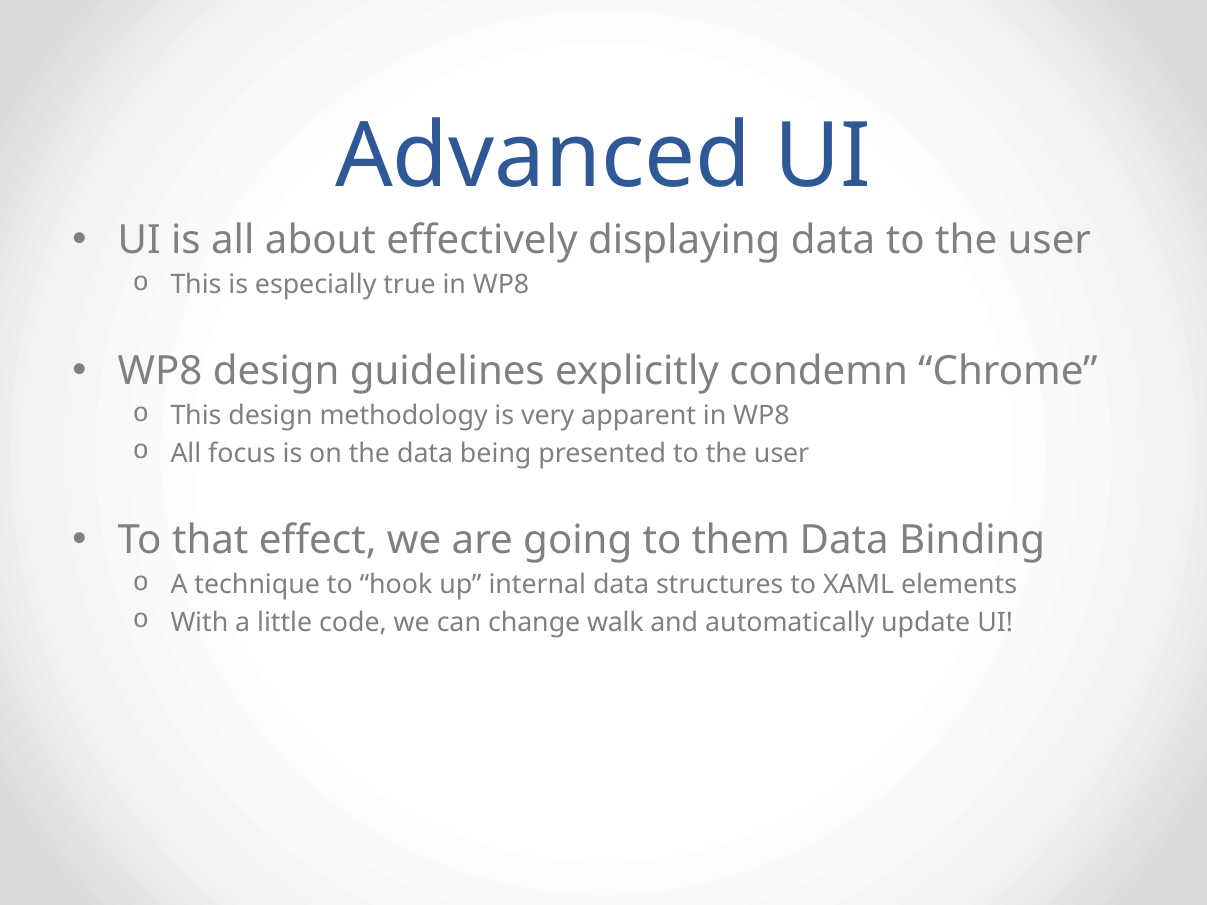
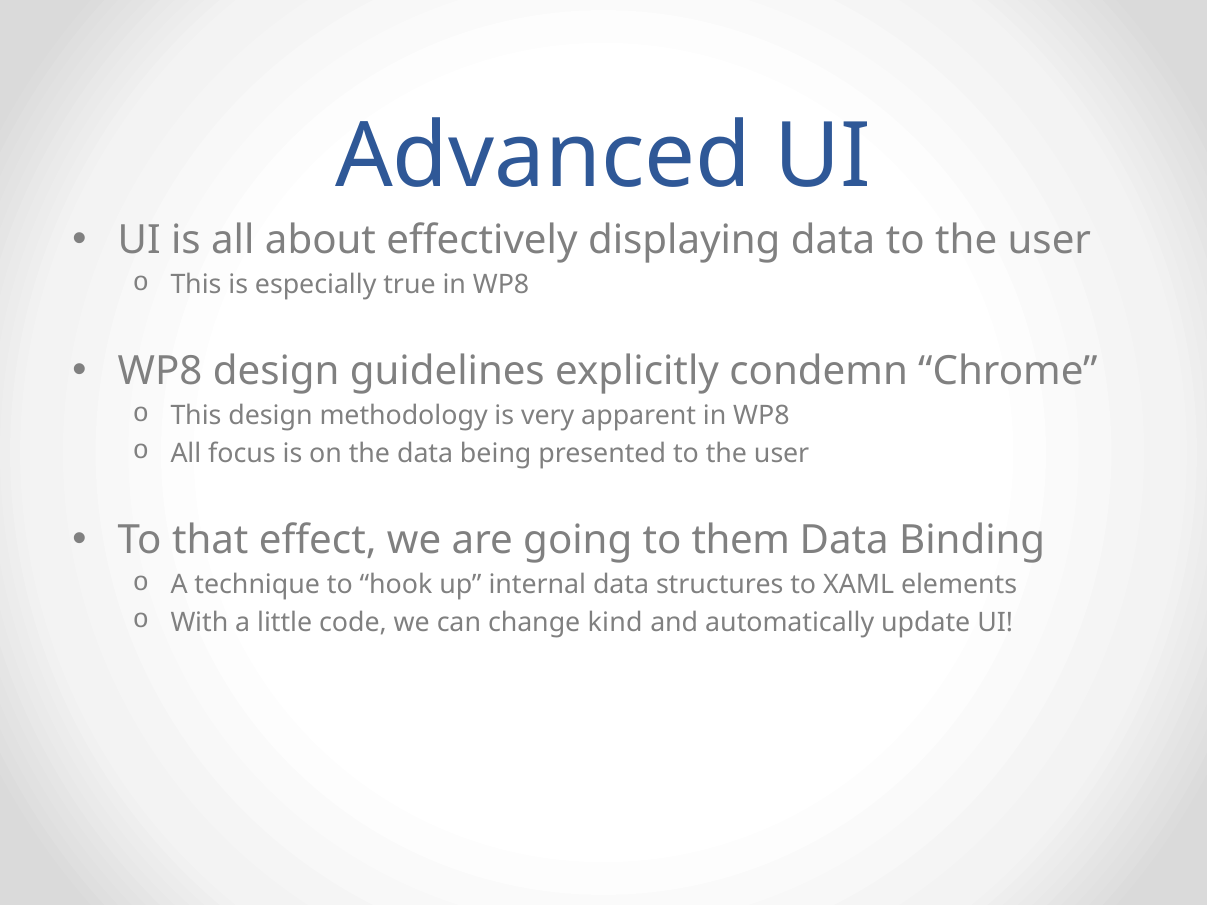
walk: walk -> kind
